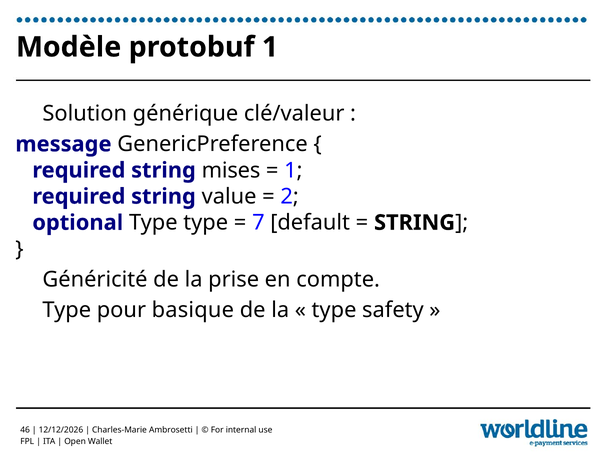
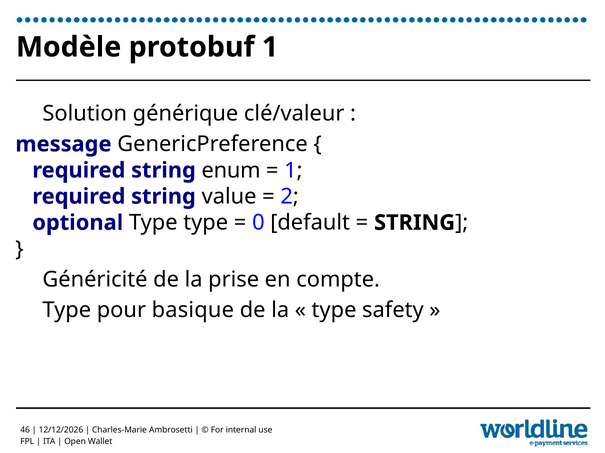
mises: mises -> enum
7: 7 -> 0
